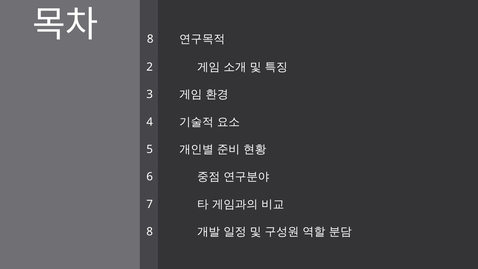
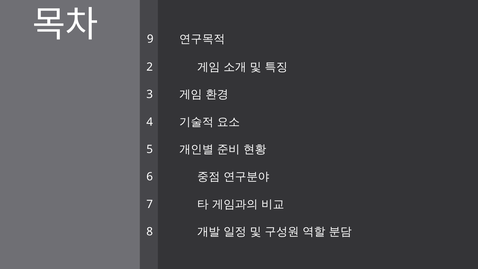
8 at (150, 39): 8 -> 9
